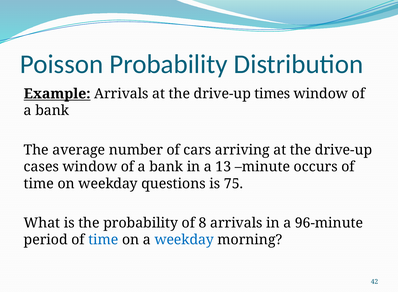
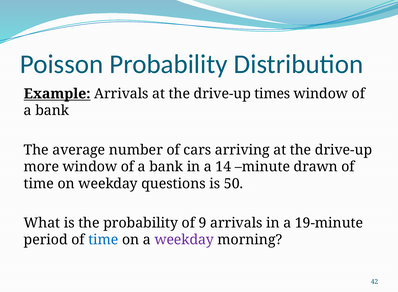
cases: cases -> more
13: 13 -> 14
occurs: occurs -> drawn
75: 75 -> 50
8: 8 -> 9
96-minute: 96-minute -> 19-minute
weekday at (184, 239) colour: blue -> purple
